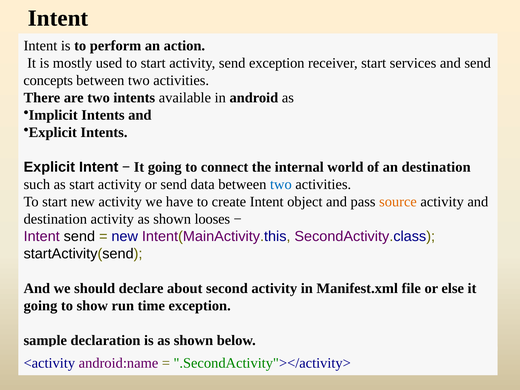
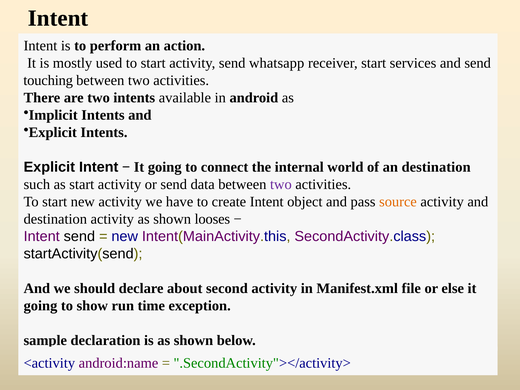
send exception: exception -> whatsapp
concepts: concepts -> touching
two at (281, 184) colour: blue -> purple
